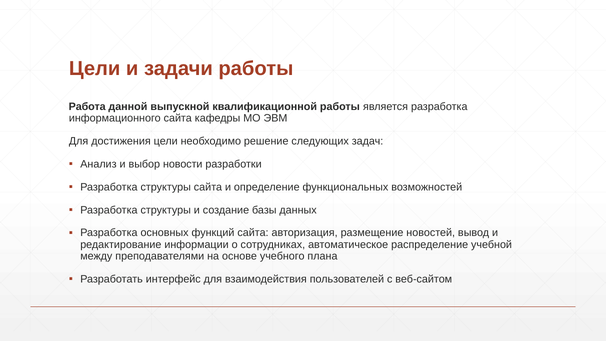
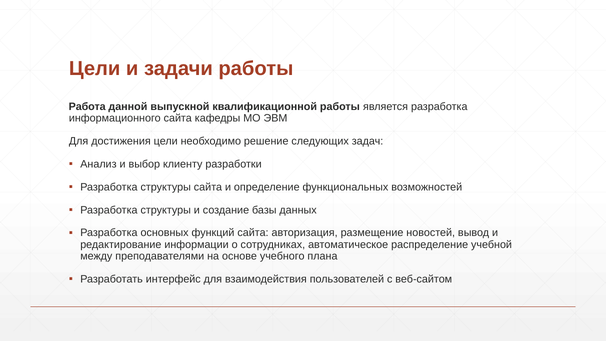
новости: новости -> клиенту
